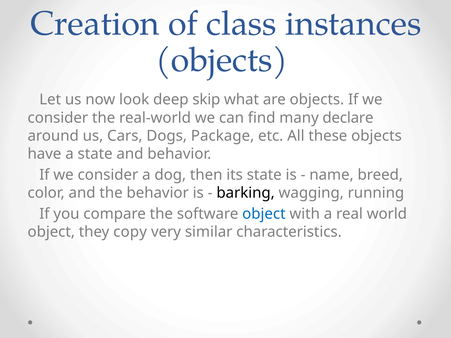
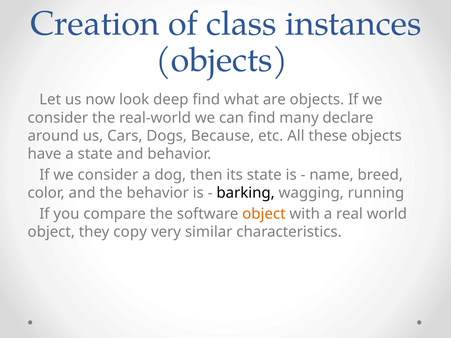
deep skip: skip -> find
Package: Package -> Because
object at (264, 214) colour: blue -> orange
